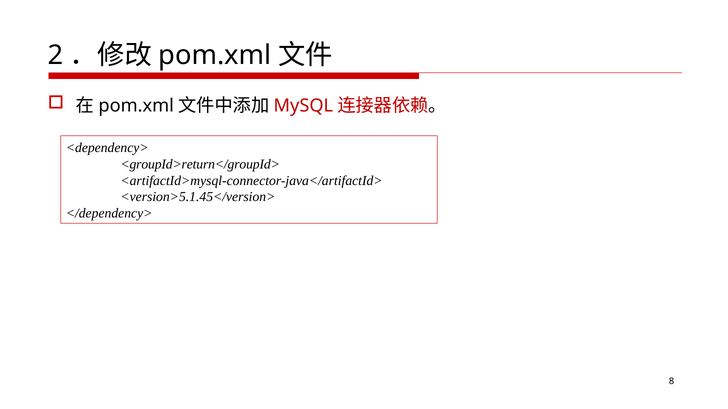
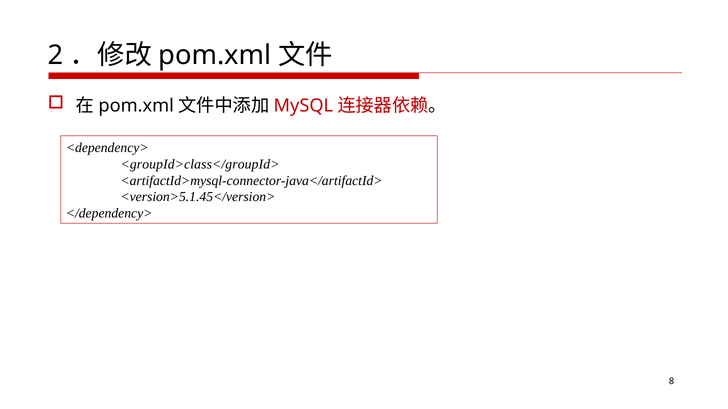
<groupId>return</groupId>: <groupId>return</groupId> -> <groupId>class</groupId>
